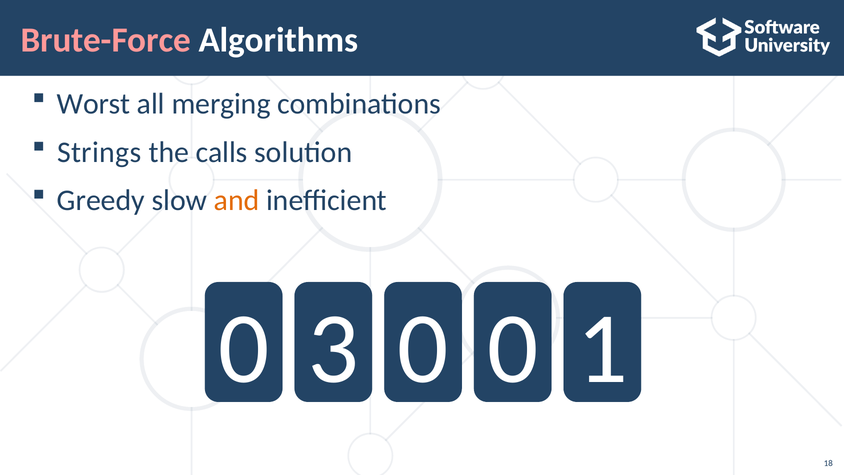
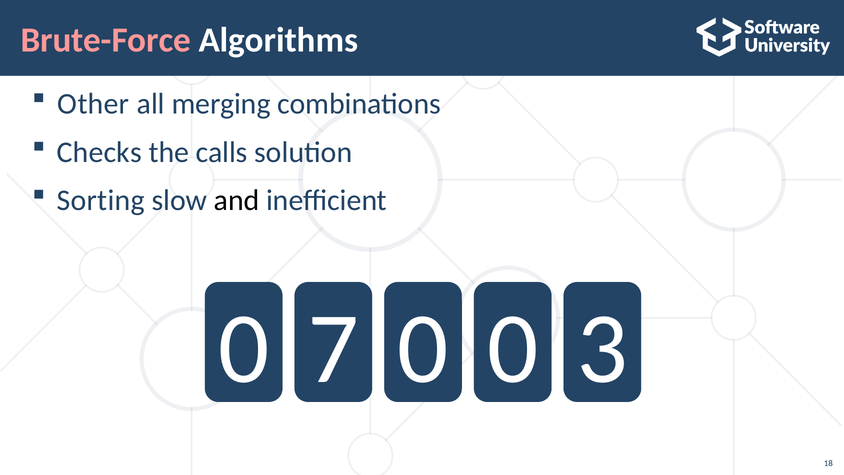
Worst: Worst -> Other
Strings: Strings -> Checks
Greedy: Greedy -> Sorting
and colour: orange -> black
3: 3 -> 7
1: 1 -> 3
